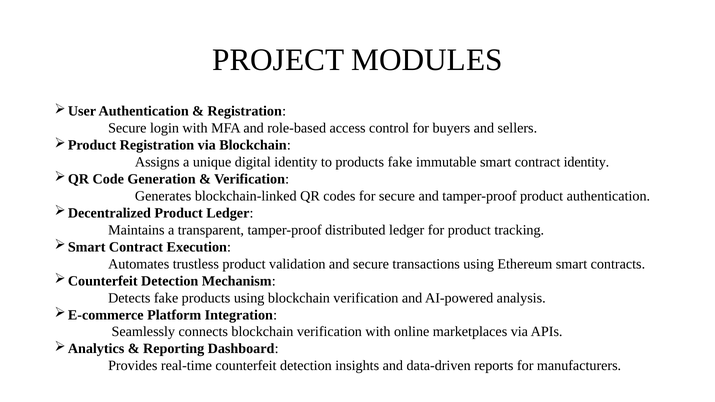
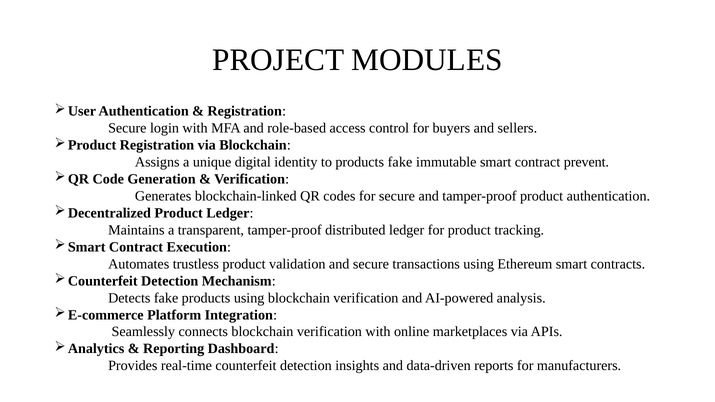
contract identity: identity -> prevent
